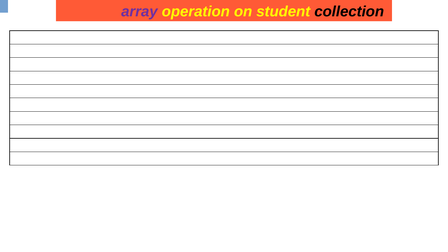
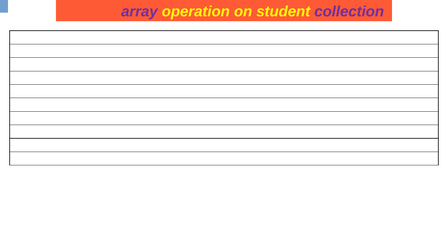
collection colour: black -> purple
